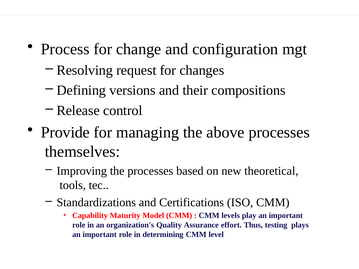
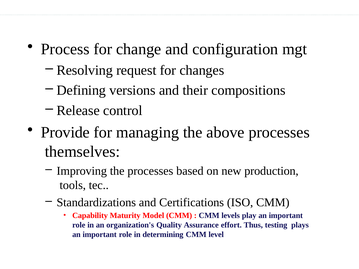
theoretical: theoretical -> production
